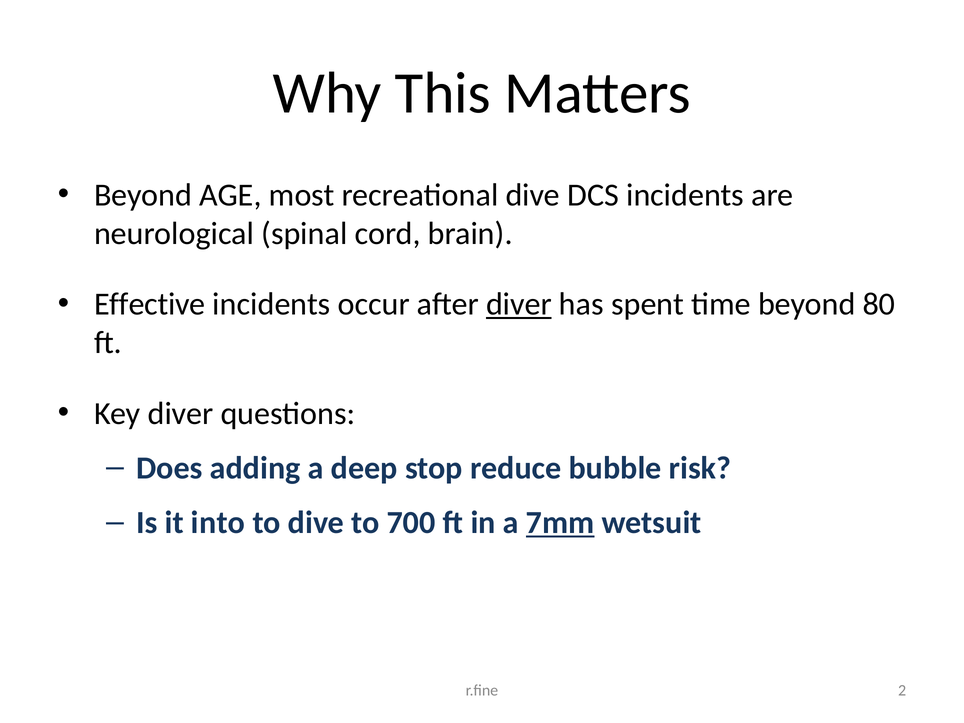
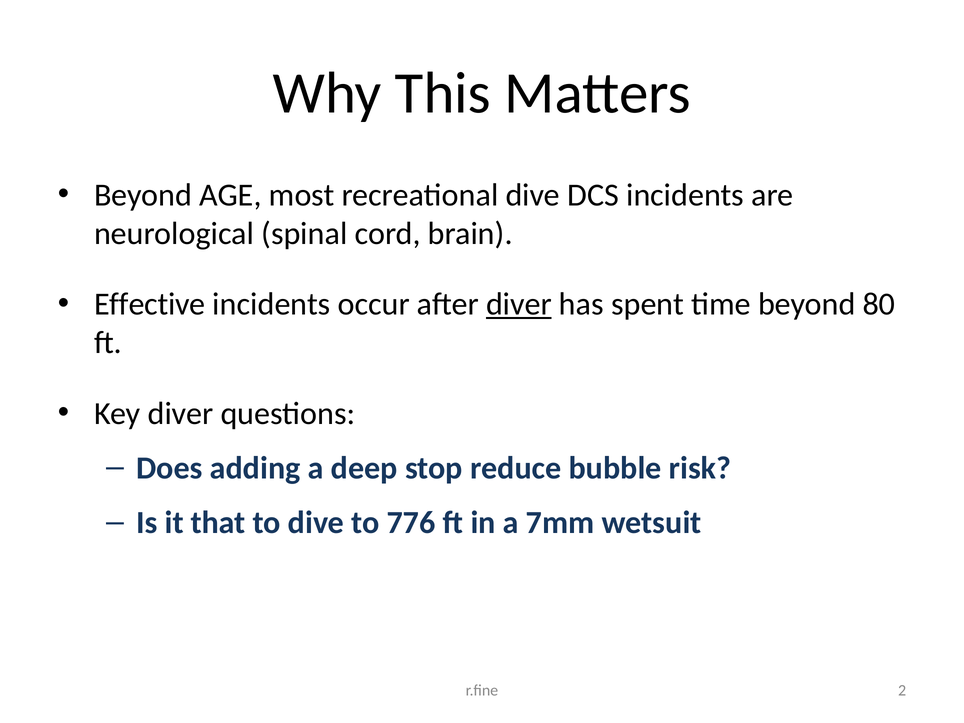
into: into -> that
700: 700 -> 776
7mm underline: present -> none
